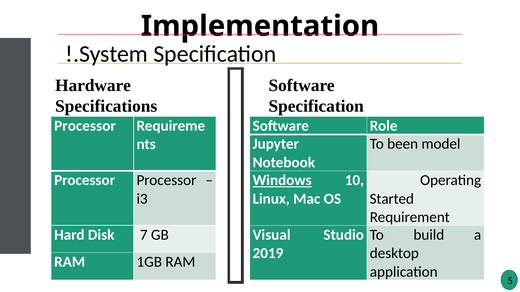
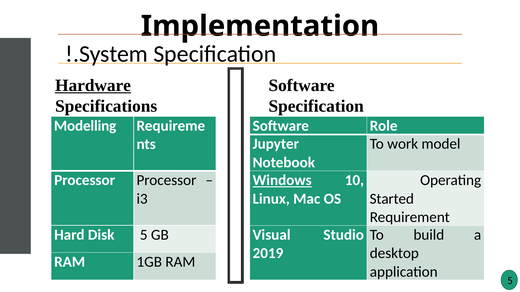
Hardware underline: none -> present
Processor at (85, 126): Processor -> Modelling
been: been -> work
Disk 7: 7 -> 5
